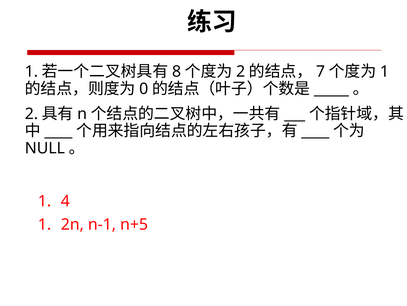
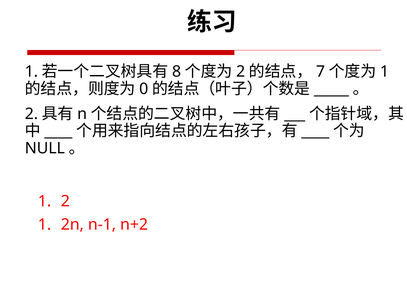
4 at (65, 201): 4 -> 2
n+5: n+5 -> n+2
